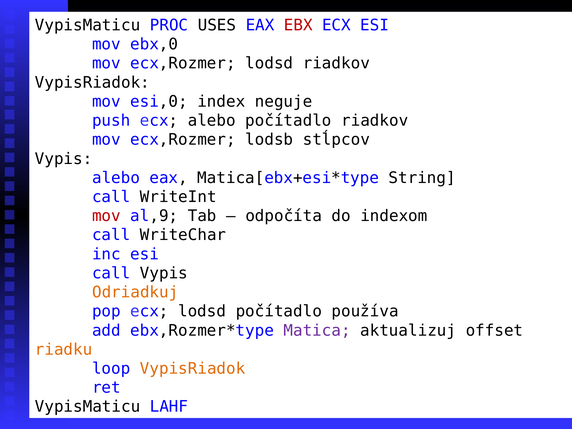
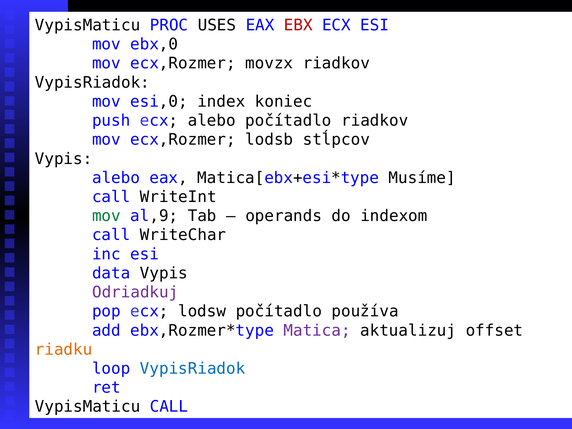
ecx,Rozmer lodsd: lodsd -> movzx
neguje: neguje -> koniec
String: String -> Musíme
mov at (106, 216) colour: red -> green
odpočíta: odpočíta -> operands
call at (111, 273): call -> data
Odriadkuj colour: orange -> purple
ecx lodsd: lodsd -> lodsw
VypisRiadok at (193, 369) colour: orange -> blue
VypisMaticu LAHF: LAHF -> CALL
